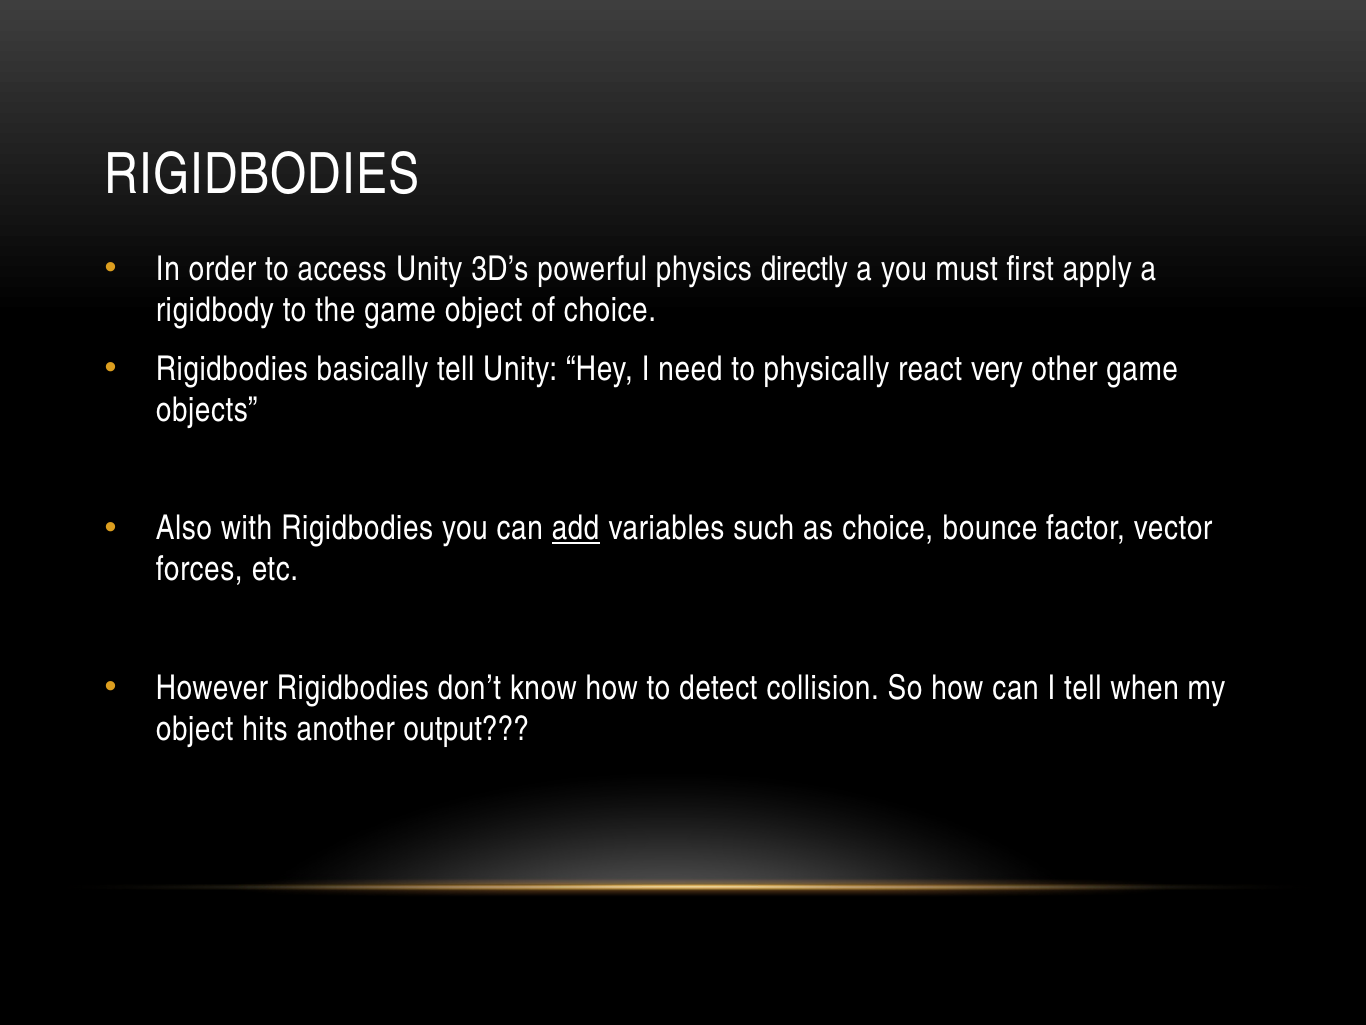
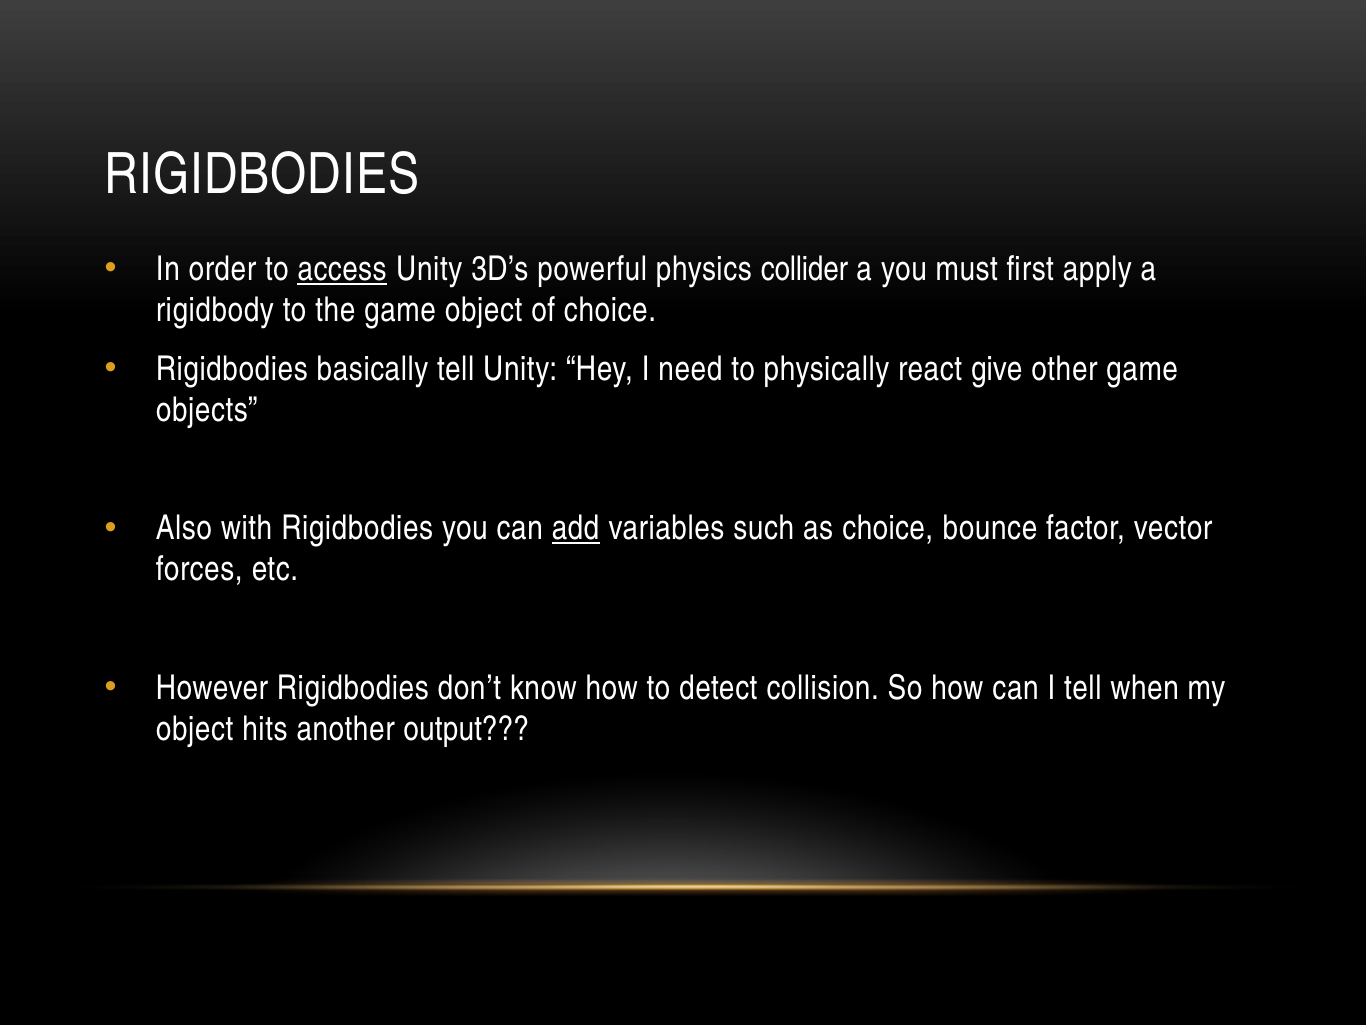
access underline: none -> present
directly: directly -> collider
very: very -> give
